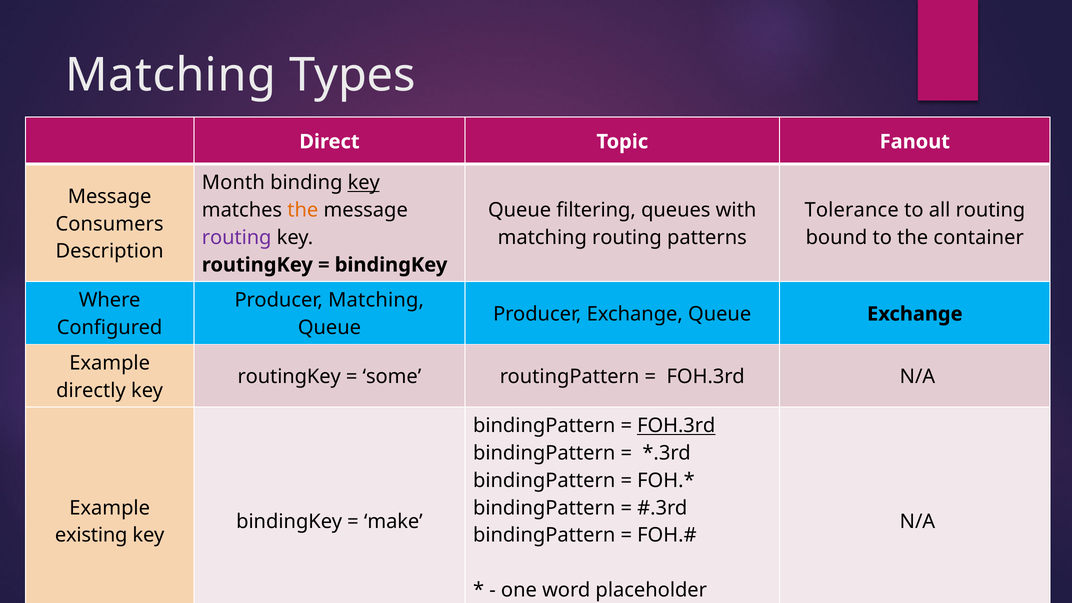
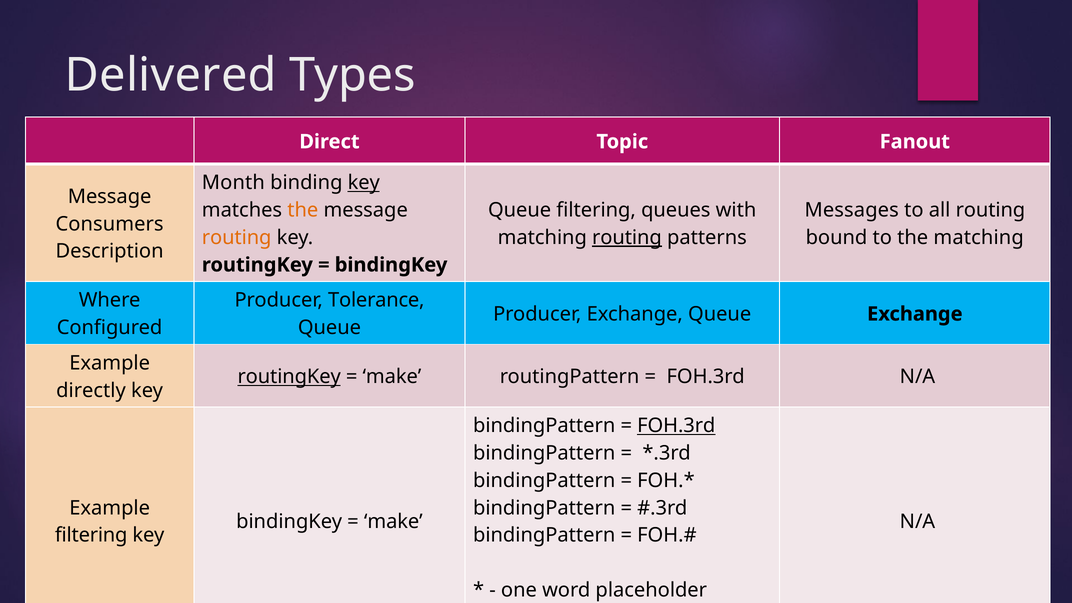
Matching at (171, 75): Matching -> Delivered
Tolerance: Tolerance -> Messages
routing at (237, 238) colour: purple -> orange
routing at (627, 238) underline: none -> present
the container: container -> matching
Producer Matching: Matching -> Tolerance
routingKey at (289, 377) underline: none -> present
some at (392, 377): some -> make
existing at (91, 535): existing -> filtering
